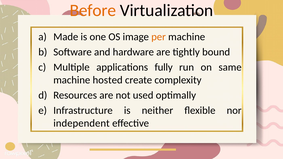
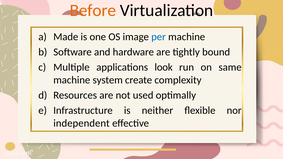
per colour: orange -> blue
fully: fully -> look
hosted: hosted -> system
